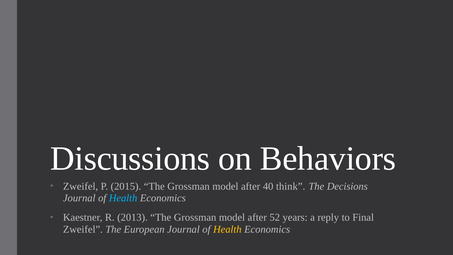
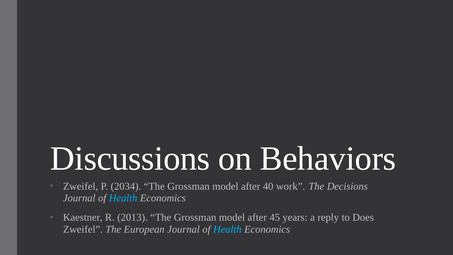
2015: 2015 -> 2034
think: think -> work
52: 52 -> 45
Final: Final -> Does
Health at (227, 229) colour: yellow -> light blue
